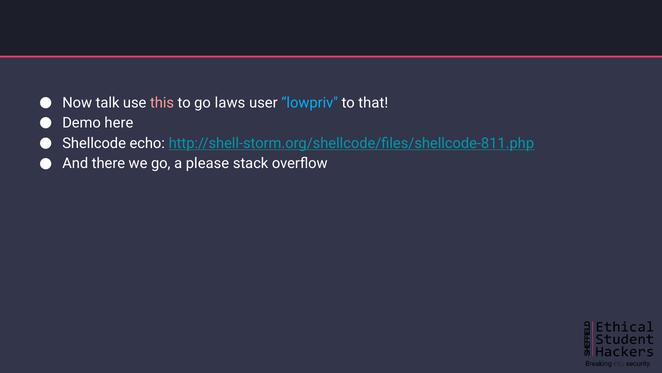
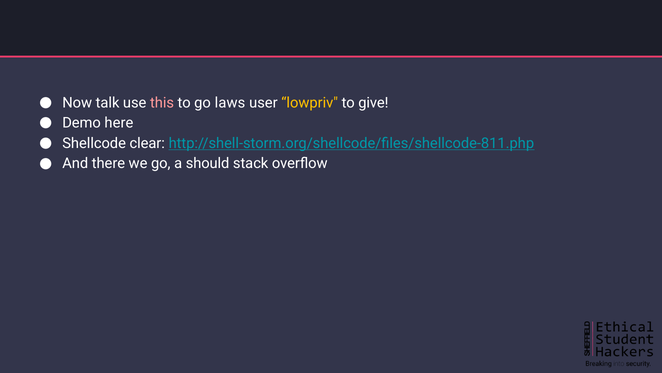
lowpriv colour: light blue -> yellow
that: that -> give
echo: echo -> clear
please: please -> should
